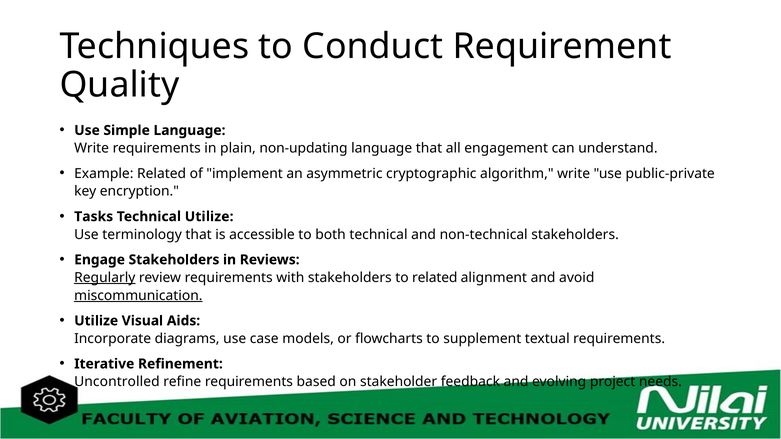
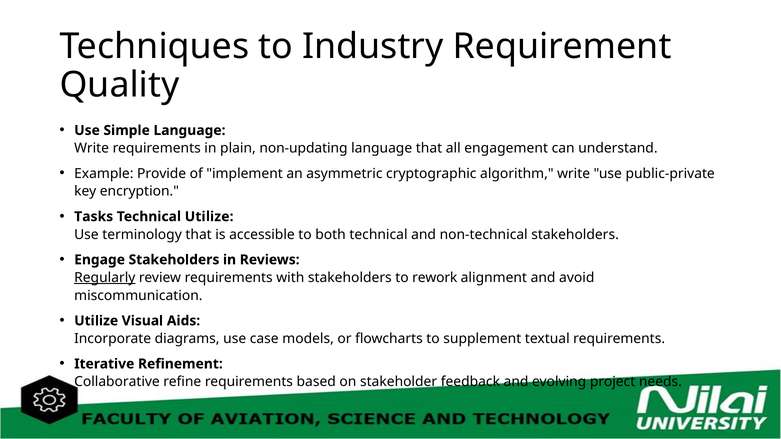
Conduct: Conduct -> Industry
Example Related: Related -> Provide
to related: related -> rework
miscommunication underline: present -> none
Uncontrolled: Uncontrolled -> Collaborative
